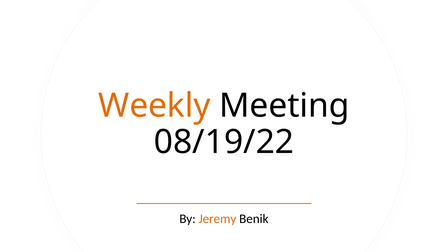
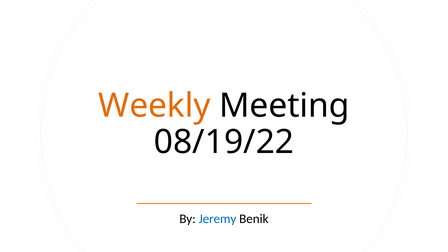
Jeremy colour: orange -> blue
